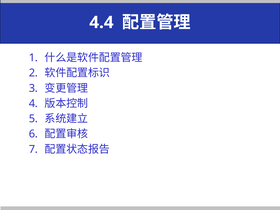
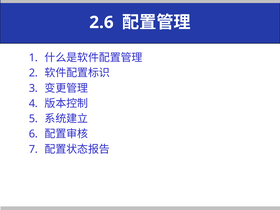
4.4: 4.4 -> 2.6
